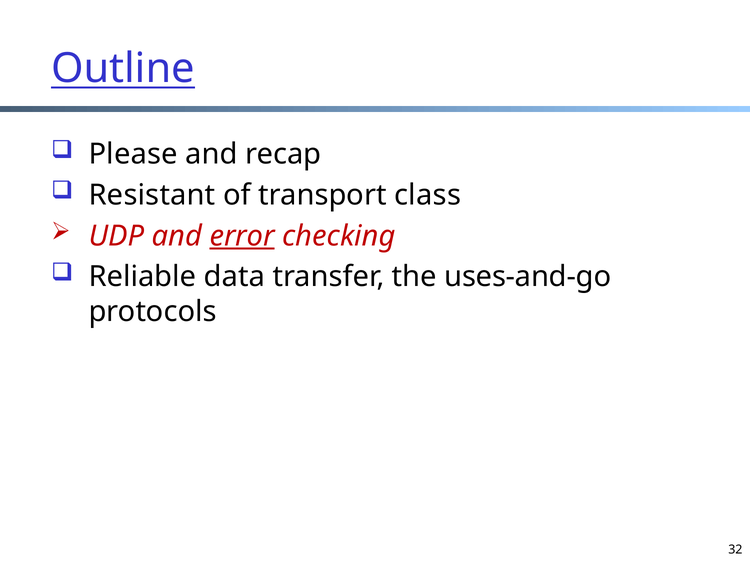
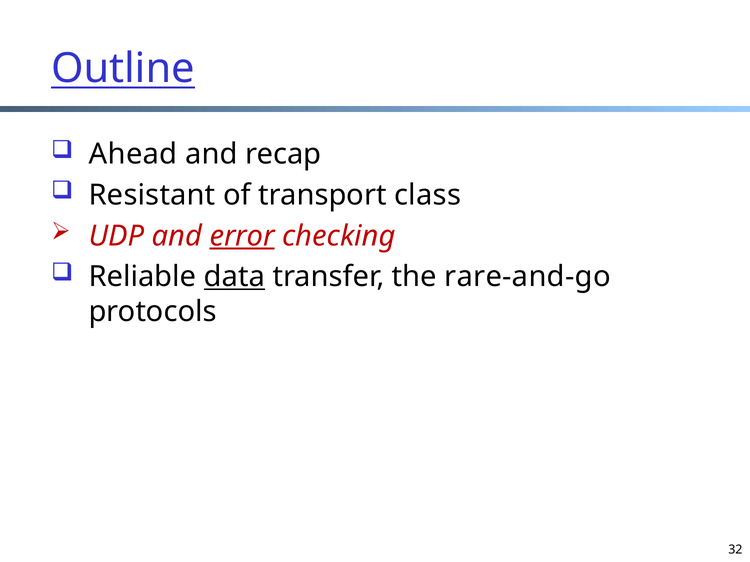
Please: Please -> Ahead
data underline: none -> present
uses-and-go: uses-and-go -> rare-and-go
